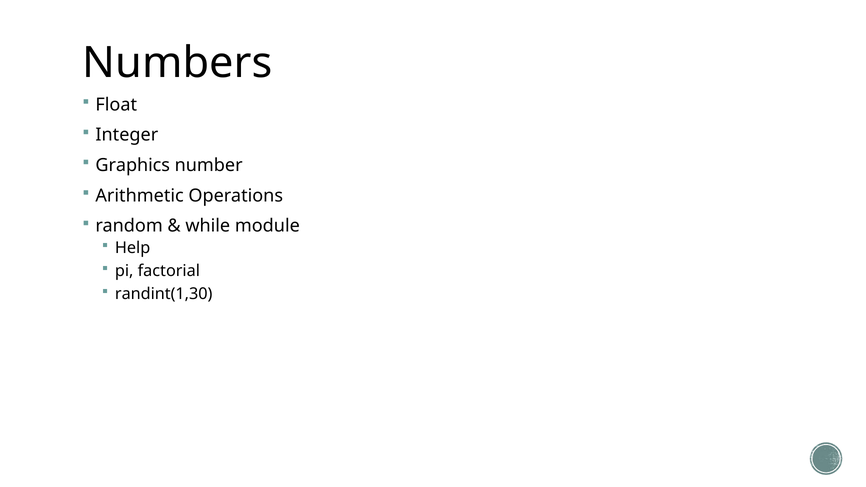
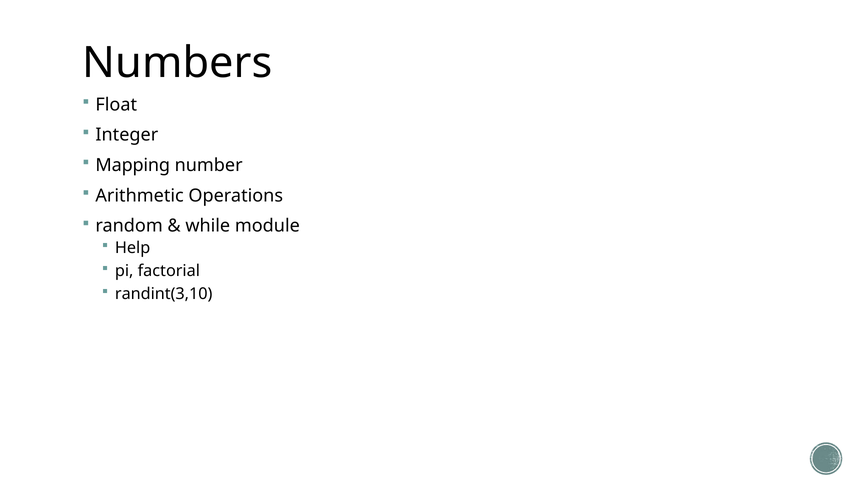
Graphics: Graphics -> Mapping
randint(1,30: randint(1,30 -> randint(3,10
